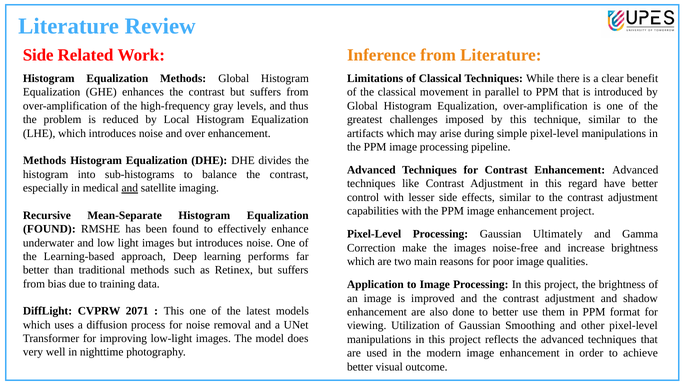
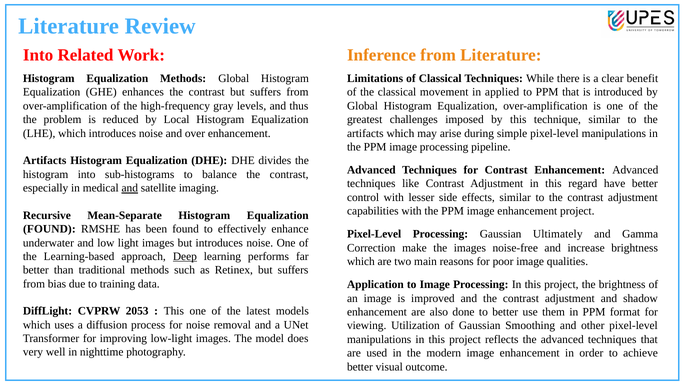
Side at (38, 55): Side -> Into
parallel: parallel -> applied
Methods at (45, 161): Methods -> Artifacts
Deep underline: none -> present
2071: 2071 -> 2053
